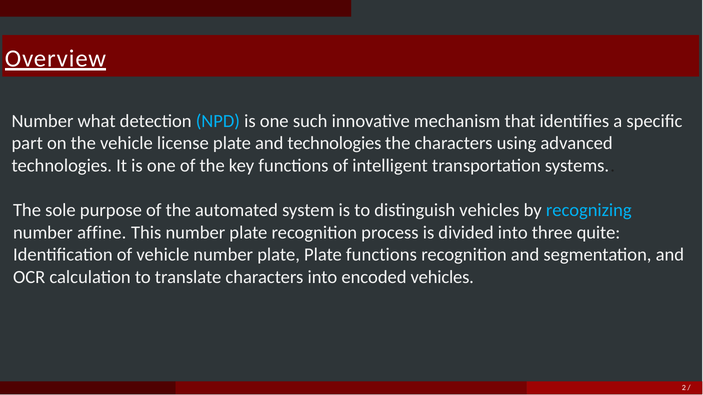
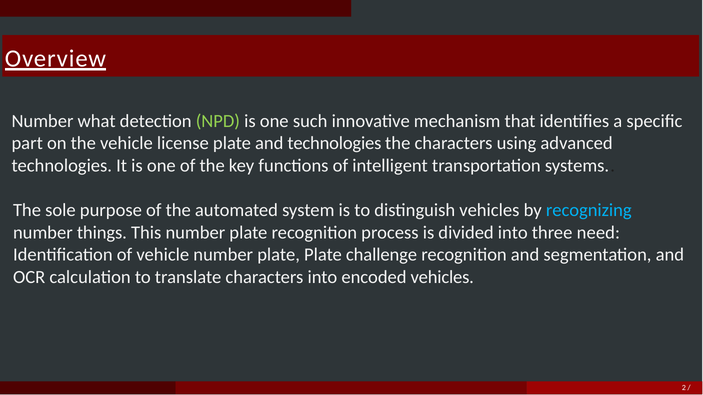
NPD colour: light blue -> light green
affine: affine -> things
quite: quite -> need
Plate functions: functions -> challenge
